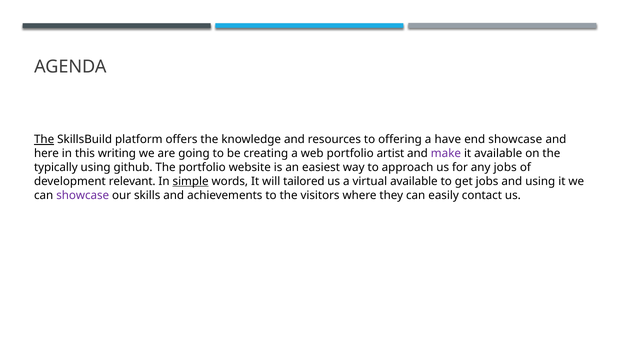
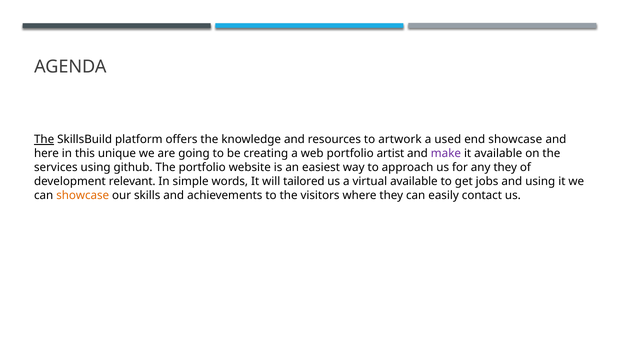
offering: offering -> artwork
have: have -> used
writing: writing -> unique
typically: typically -> services
any jobs: jobs -> they
simple underline: present -> none
showcase at (83, 195) colour: purple -> orange
